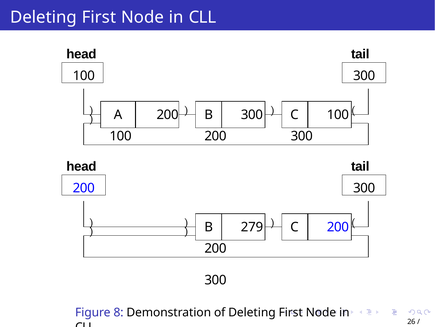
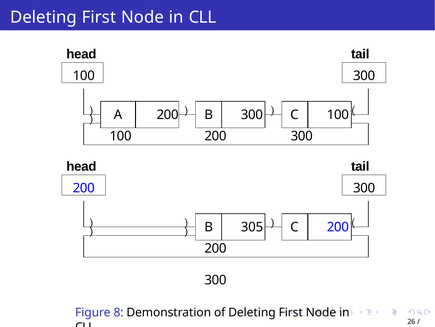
279: 279 -> 305
